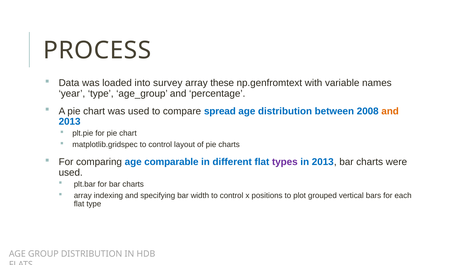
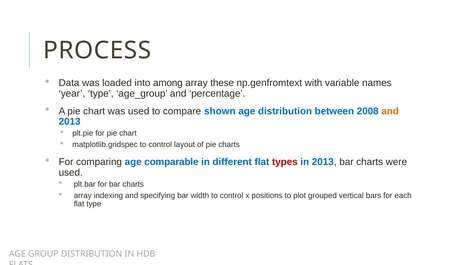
survey: survey -> among
spread: spread -> shown
types colour: purple -> red
